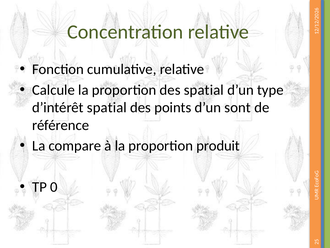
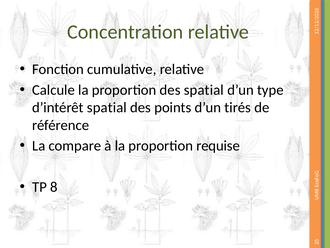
sont: sont -> tirés
produit: produit -> requise
TP 0: 0 -> 8
